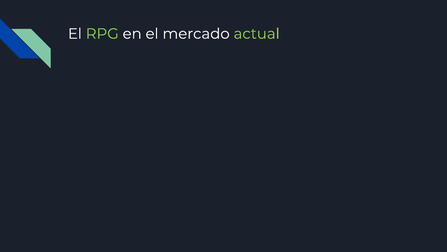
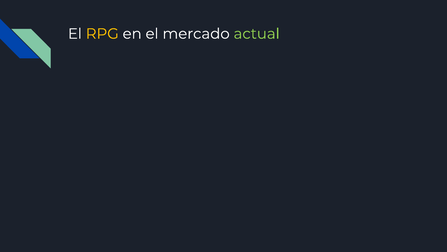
RPG colour: light green -> yellow
